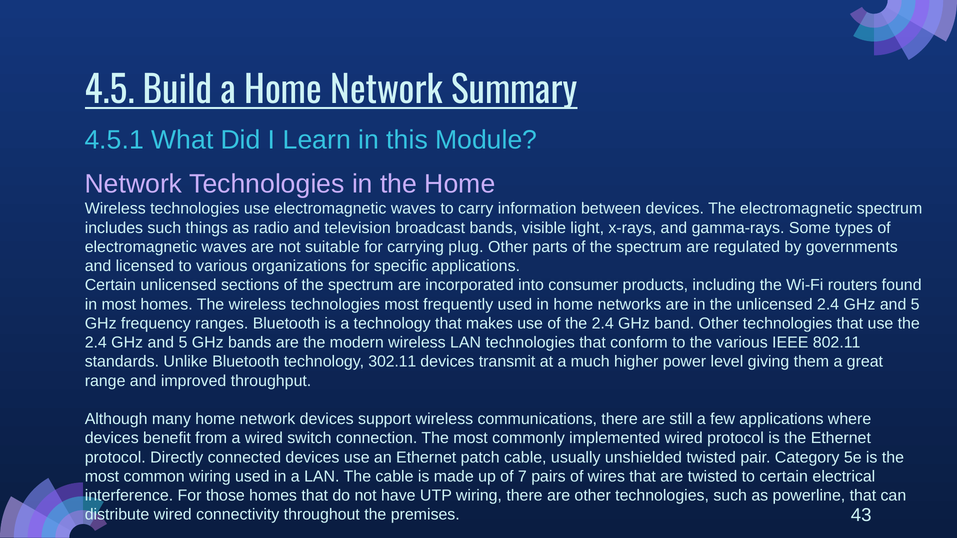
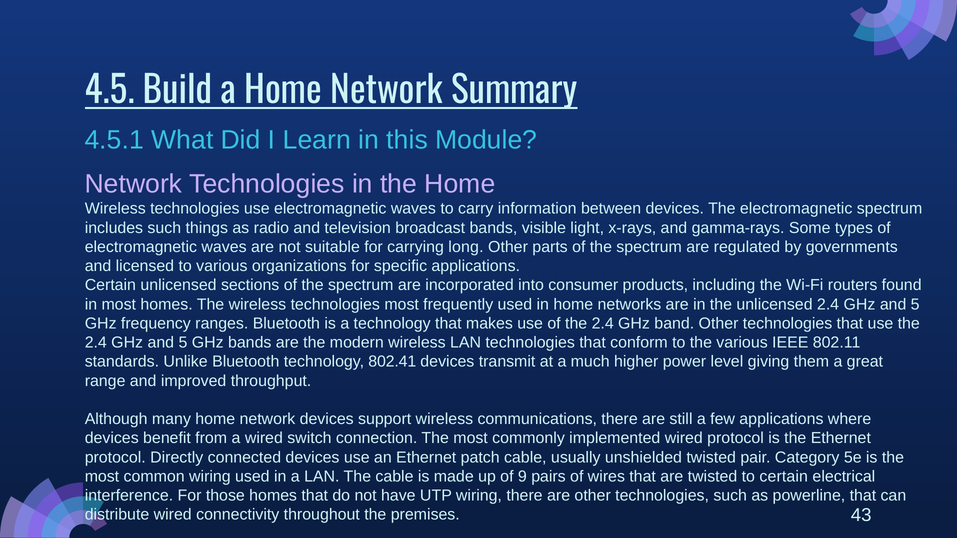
plug: plug -> long
302.11: 302.11 -> 802.41
7: 7 -> 9
